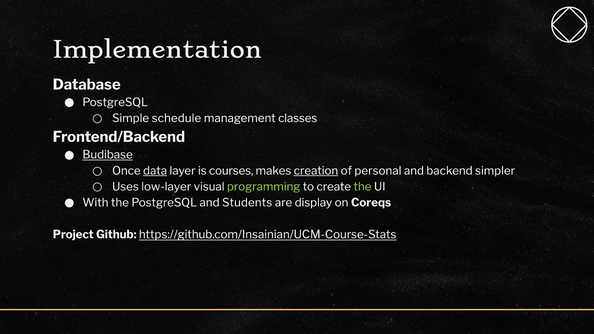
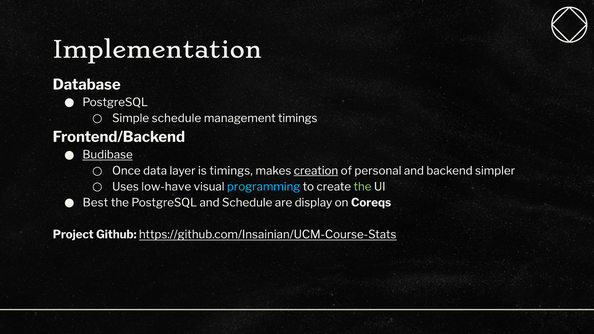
management classes: classes -> timings
data underline: present -> none
is courses: courses -> timings
low-layer: low-layer -> low-have
programming colour: light green -> light blue
With: With -> Best
and Students: Students -> Schedule
